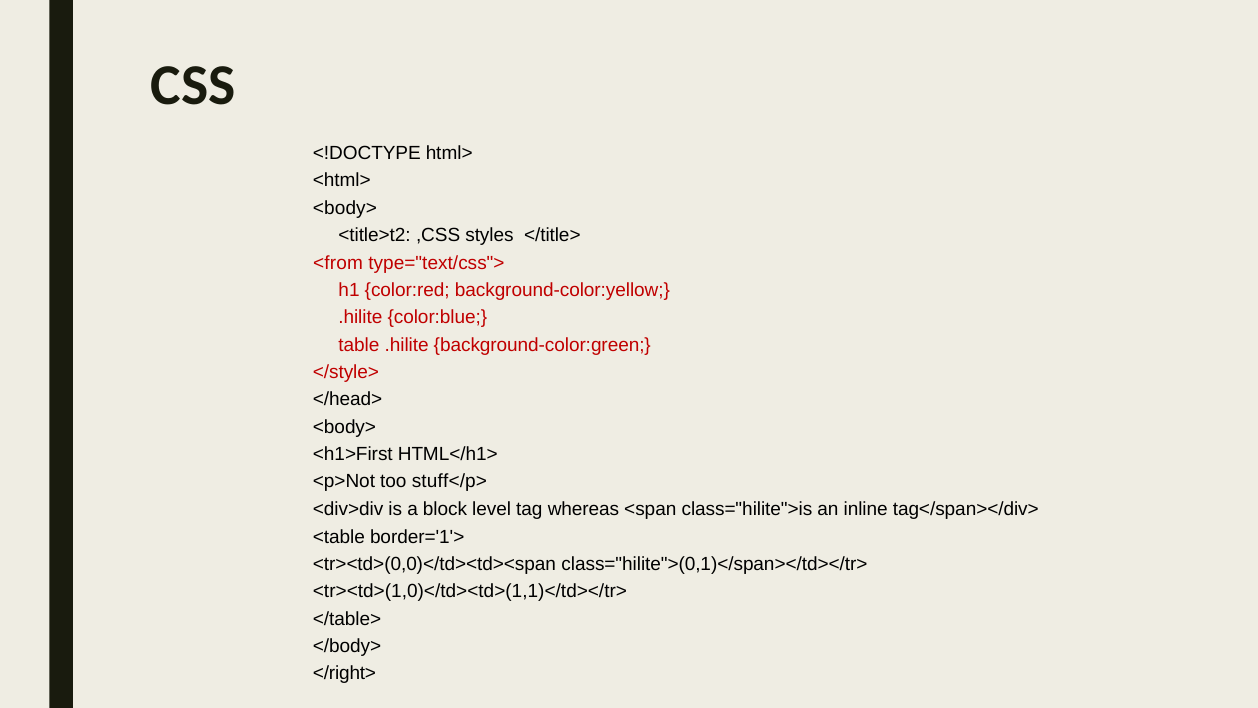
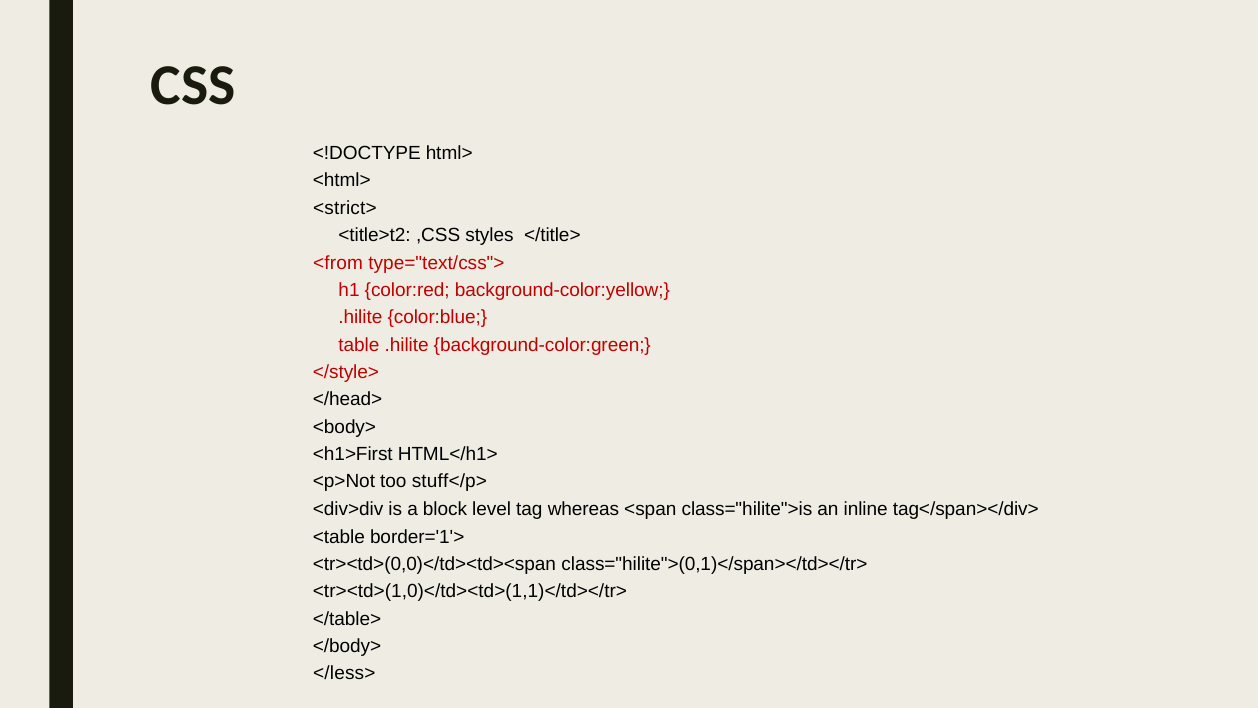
<body> at (345, 208): <body> -> <strict>
</right>: </right> -> </less>
